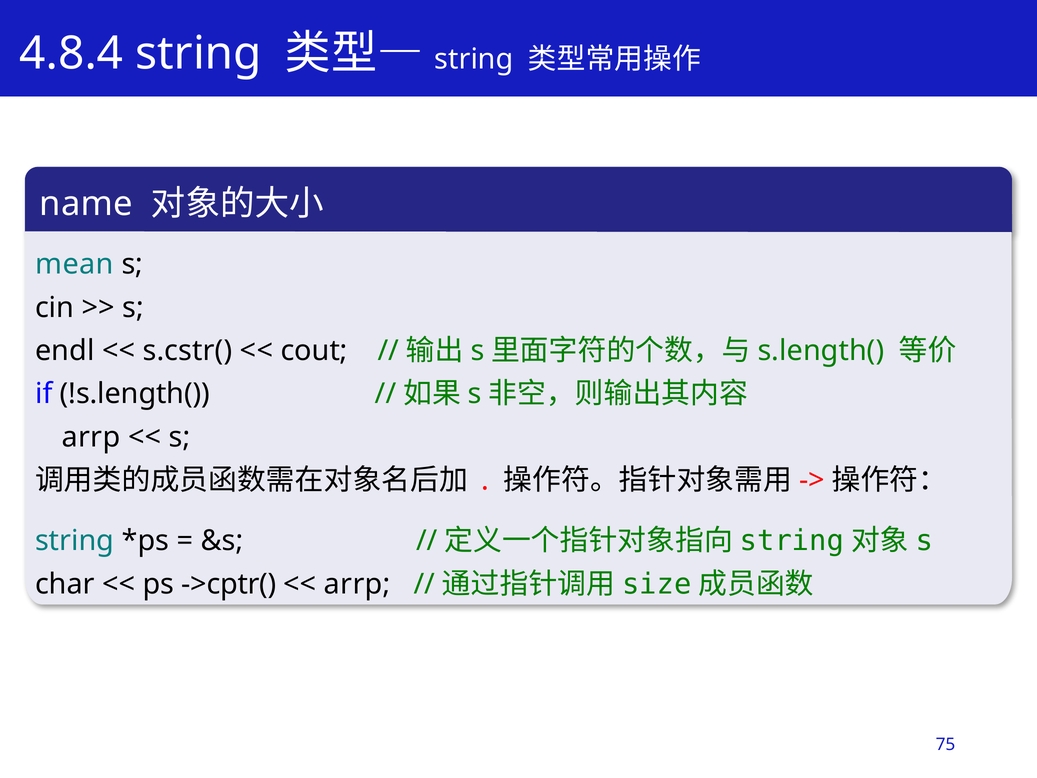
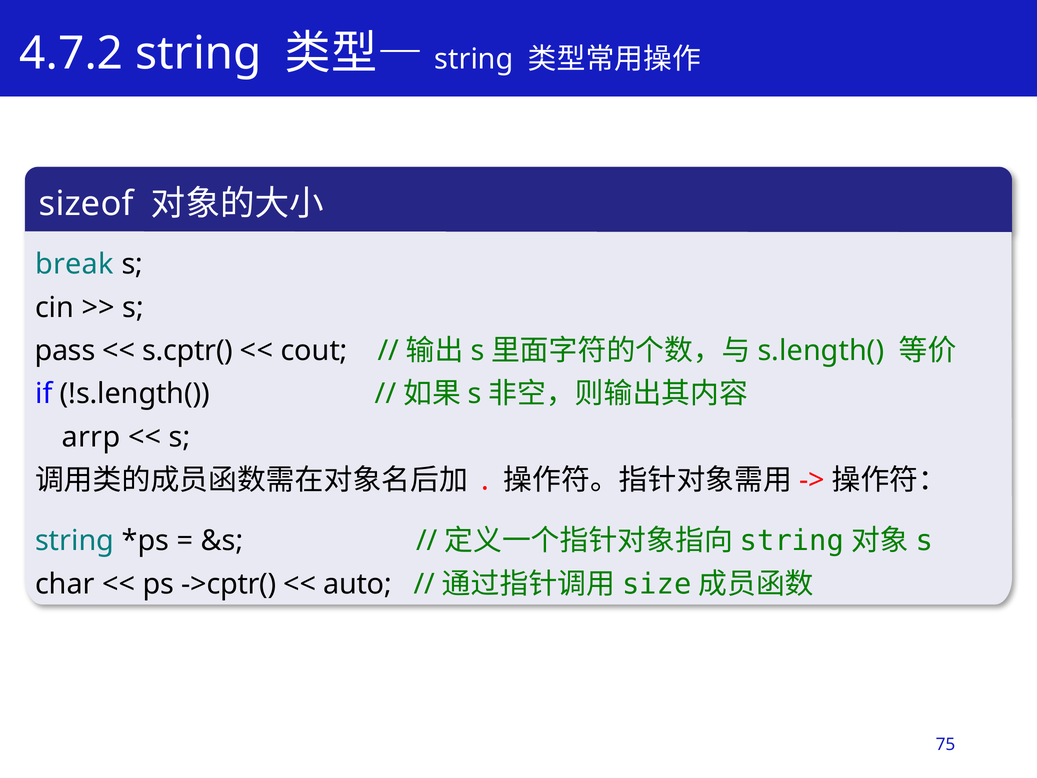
4.8.4: 4.8.4 -> 4.7.2
name: name -> sizeof
mean: mean -> break
endl: endl -> pass
s.cstr(: s.cstr( -> s.cptr(
arrp at (357, 584): arrp -> auto
